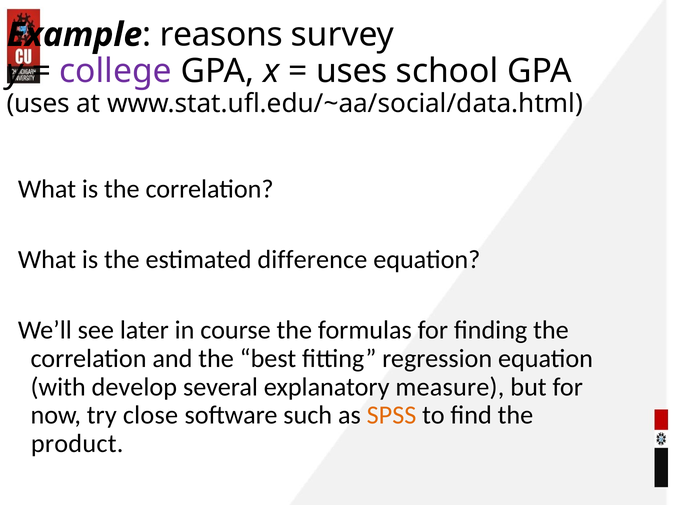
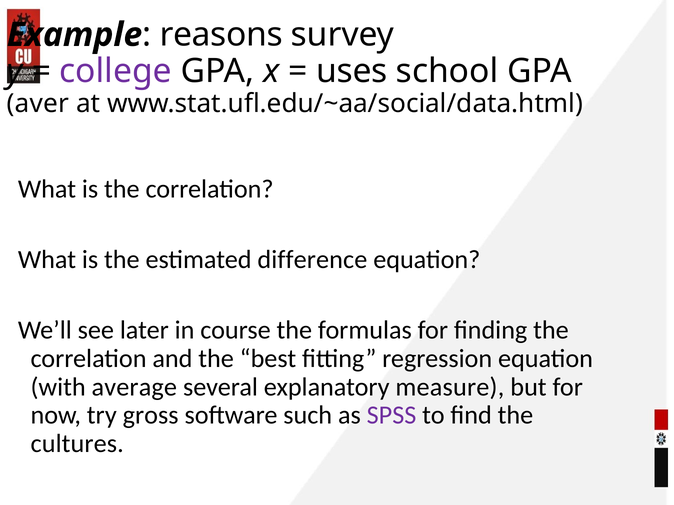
uses at (38, 104): uses -> aver
develop: develop -> average
close: close -> gross
SPSS colour: orange -> purple
product: product -> cultures
